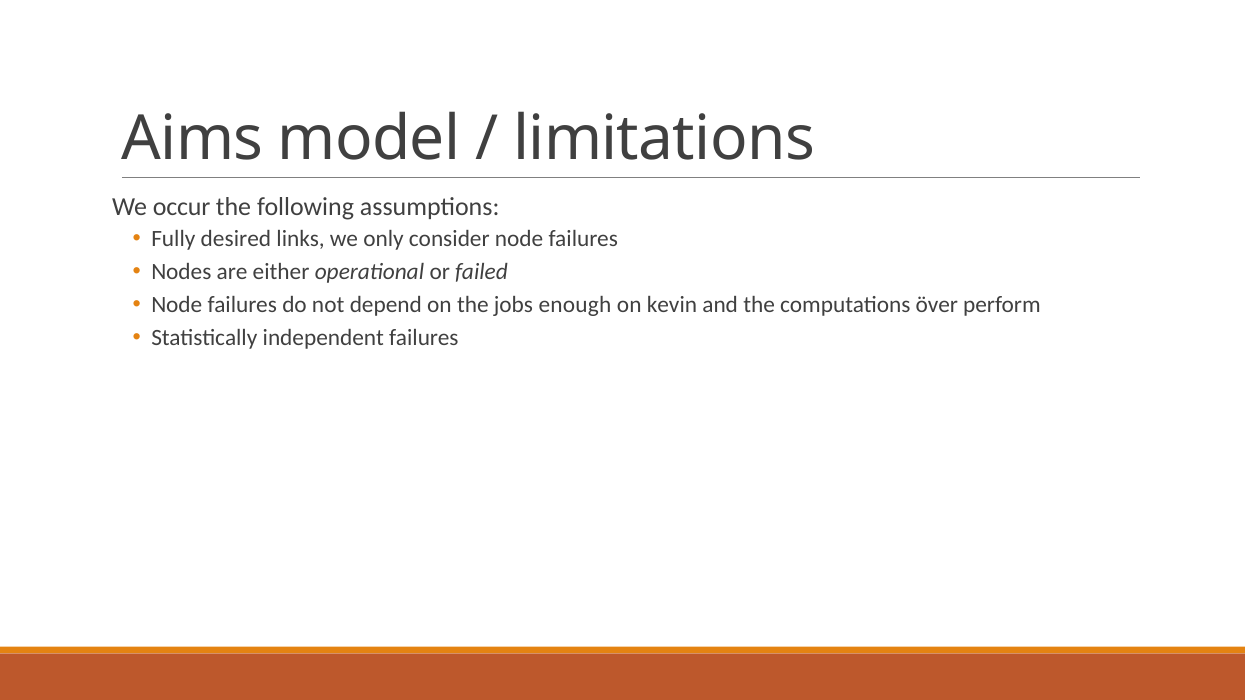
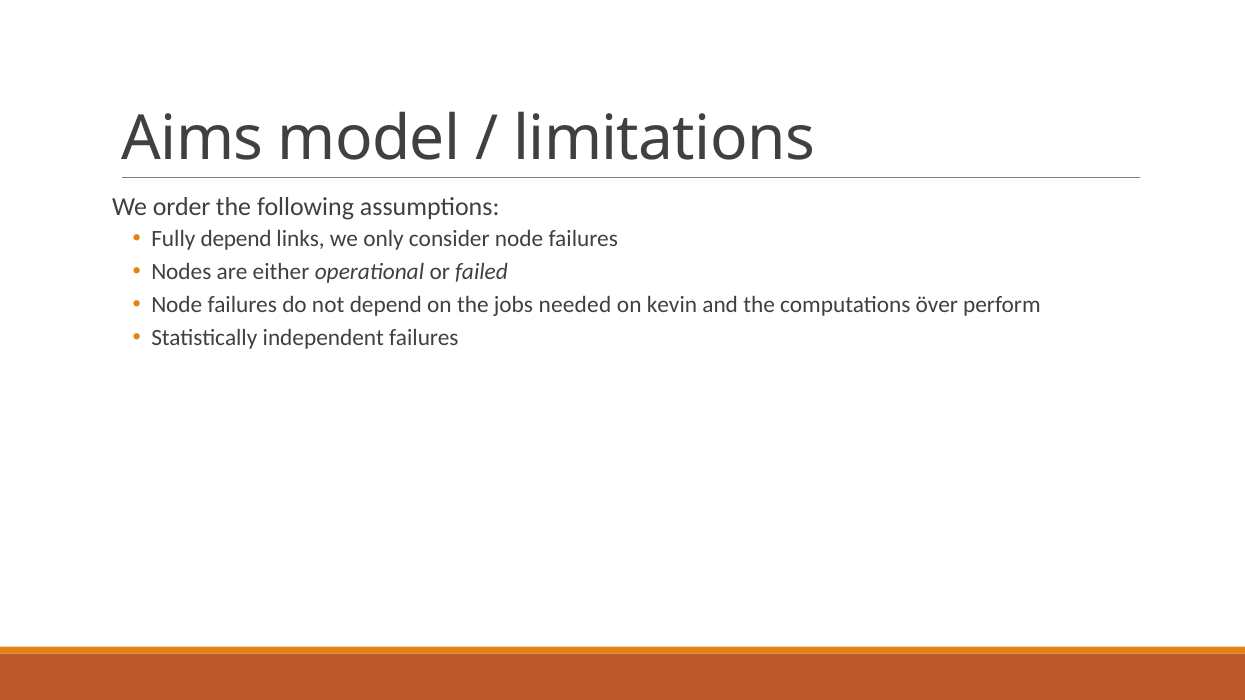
occur: occur -> order
Fully desired: desired -> depend
enough: enough -> needed
